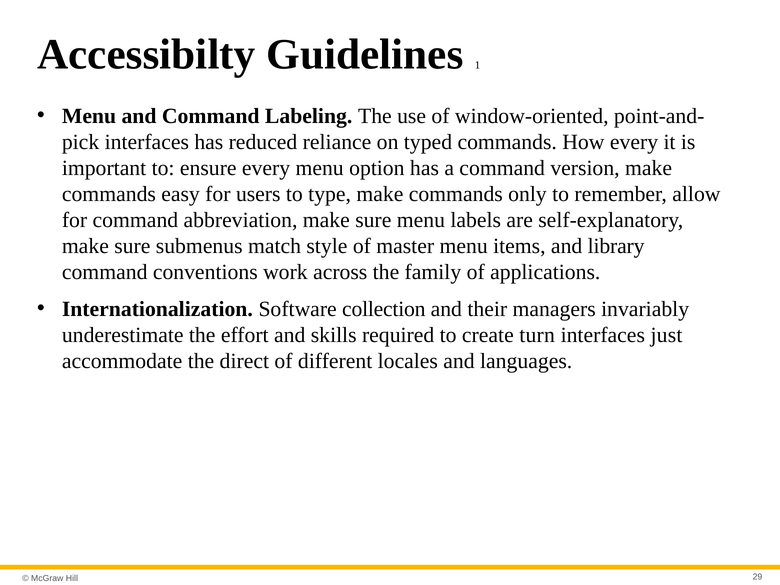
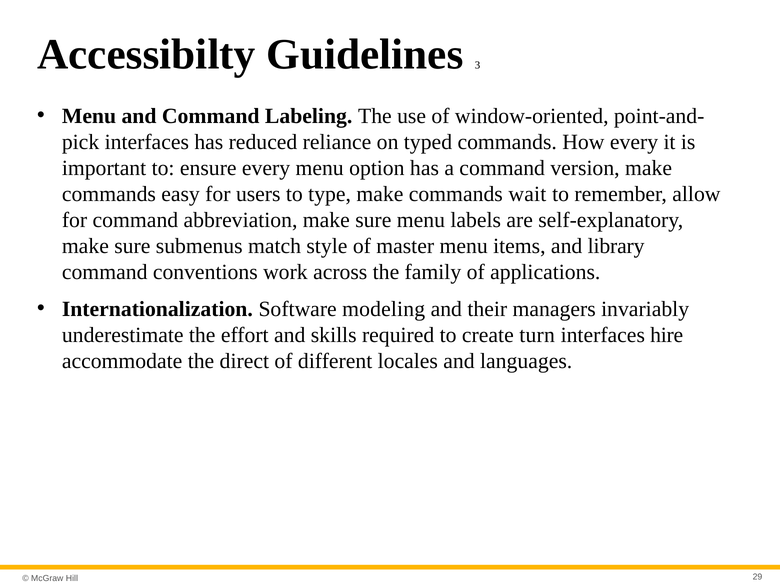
1: 1 -> 3
only: only -> wait
collection: collection -> modeling
just: just -> hire
